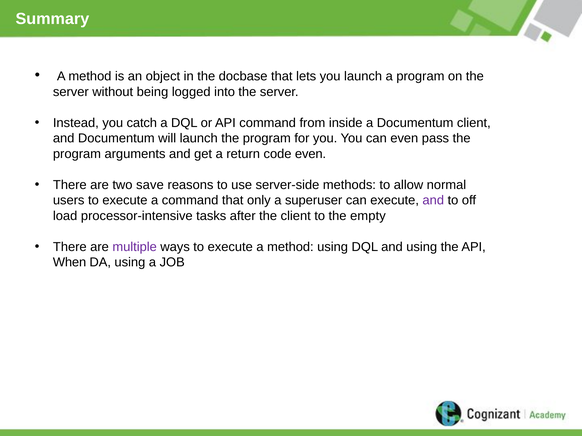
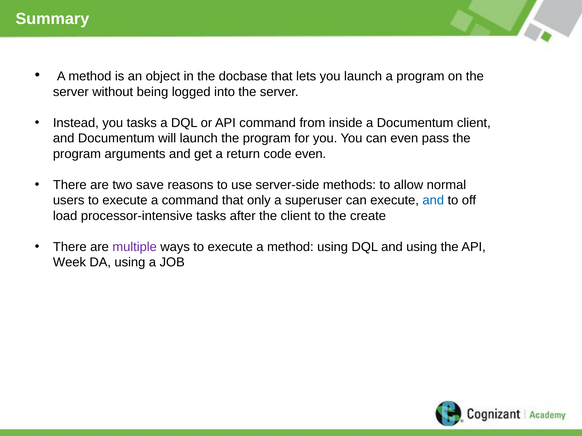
you catch: catch -> tasks
and at (433, 201) colour: purple -> blue
empty: empty -> create
When: When -> Week
